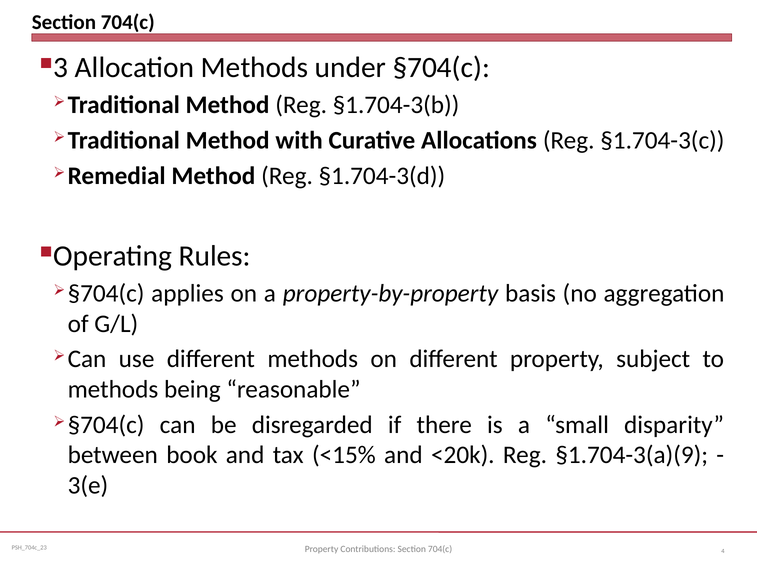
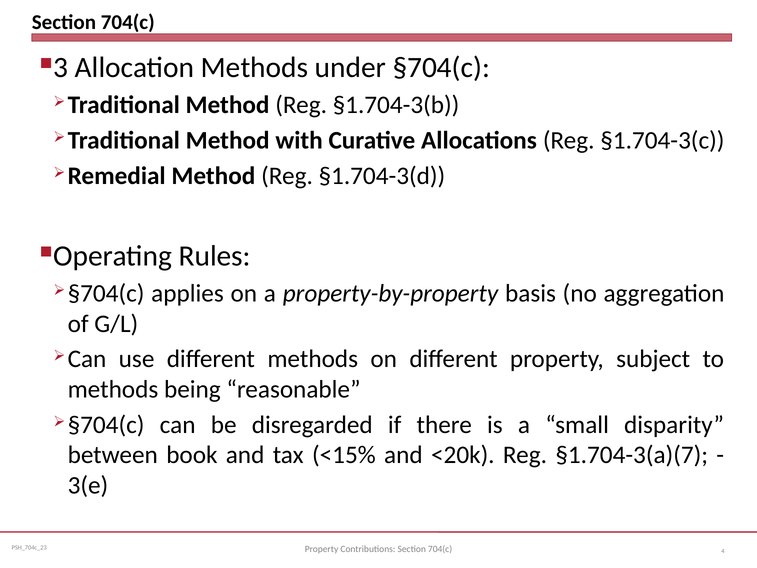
§1.704-3(a)(9: §1.704-3(a)(9 -> §1.704-3(a)(7
